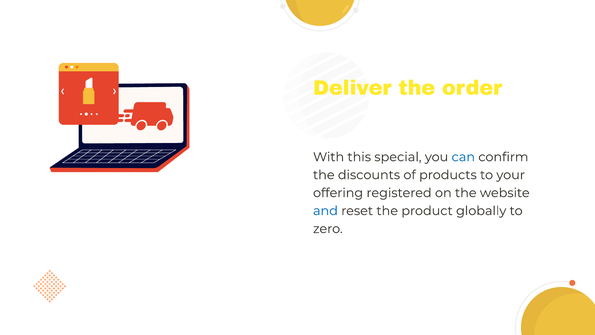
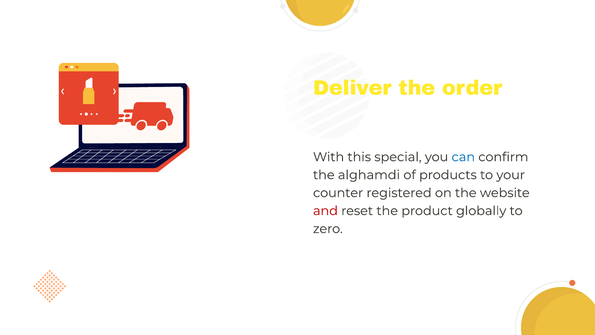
discounts: discounts -> alghamdi
offering: offering -> counter
and colour: blue -> red
